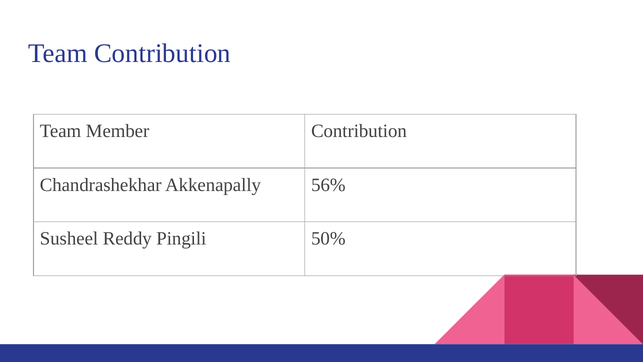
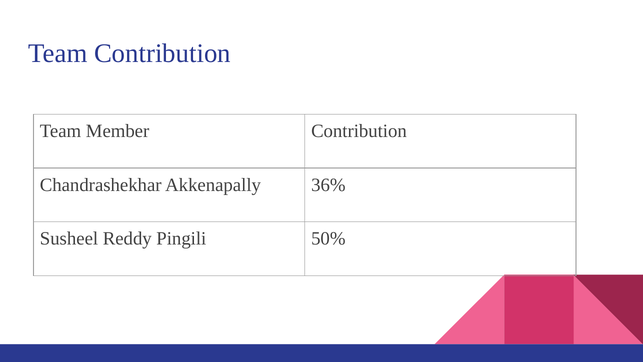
56%: 56% -> 36%
